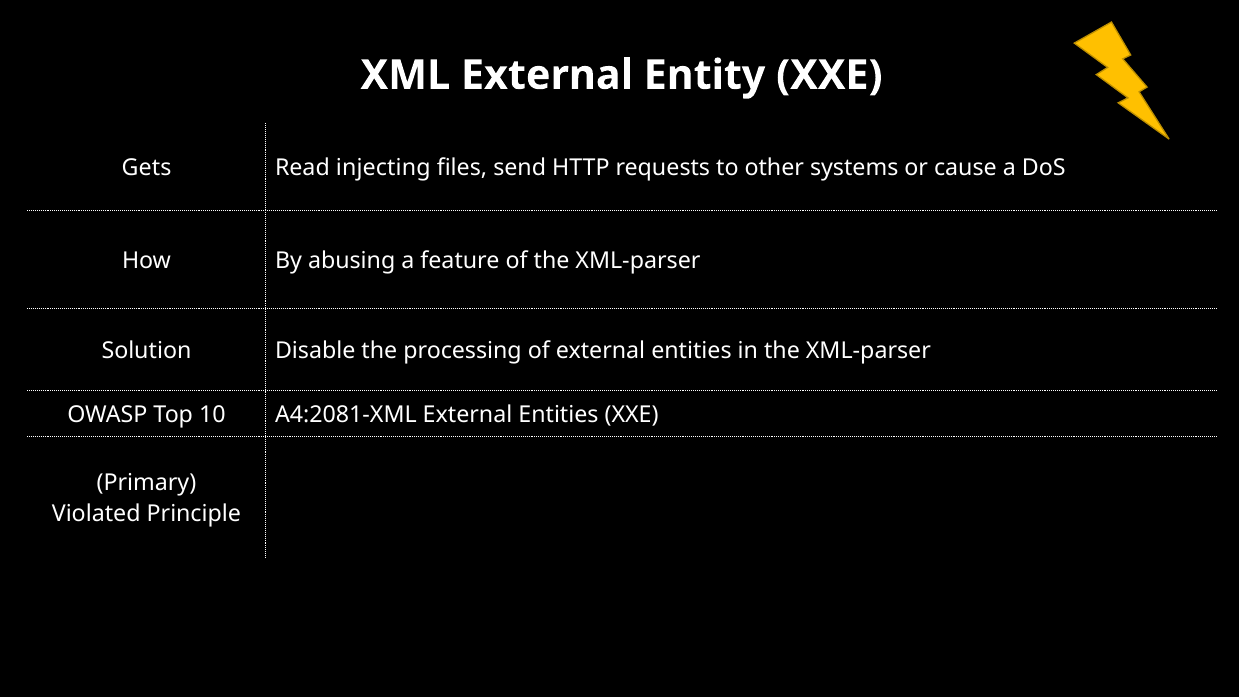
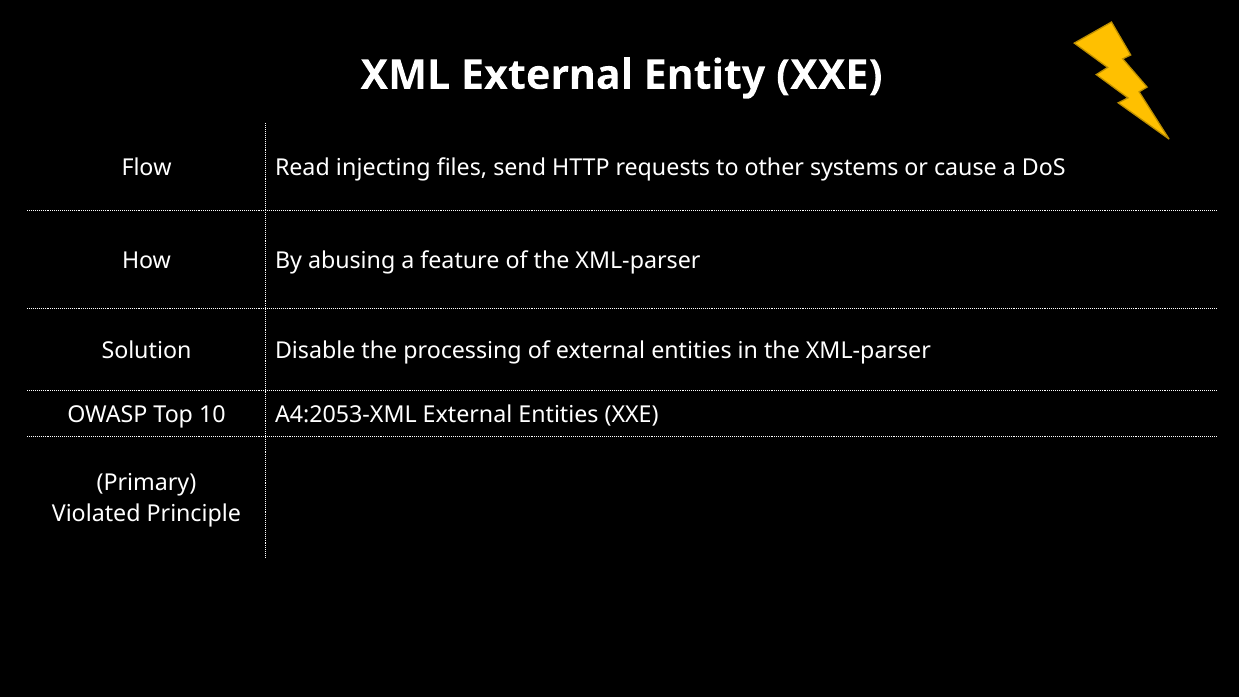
Gets: Gets -> Flow
A4:2081-XML: A4:2081-XML -> A4:2053-XML
